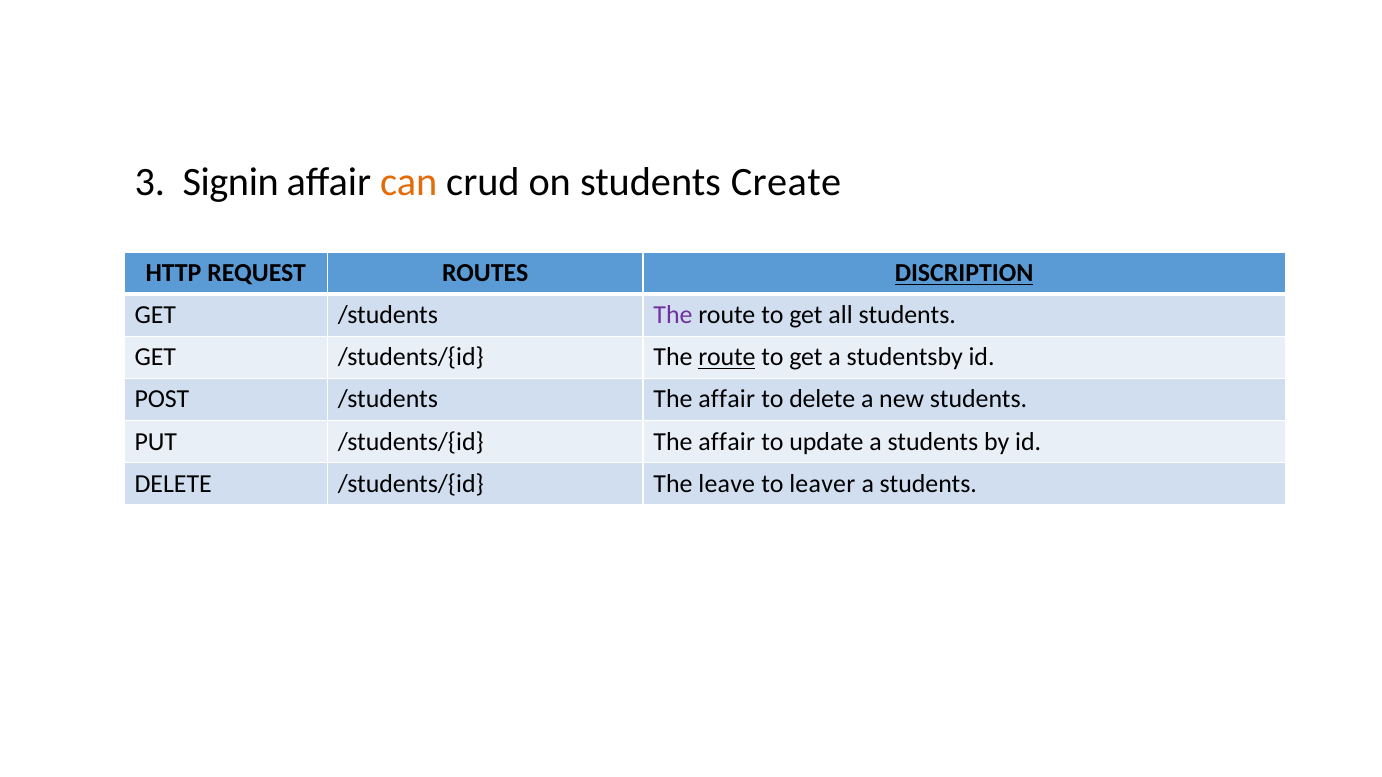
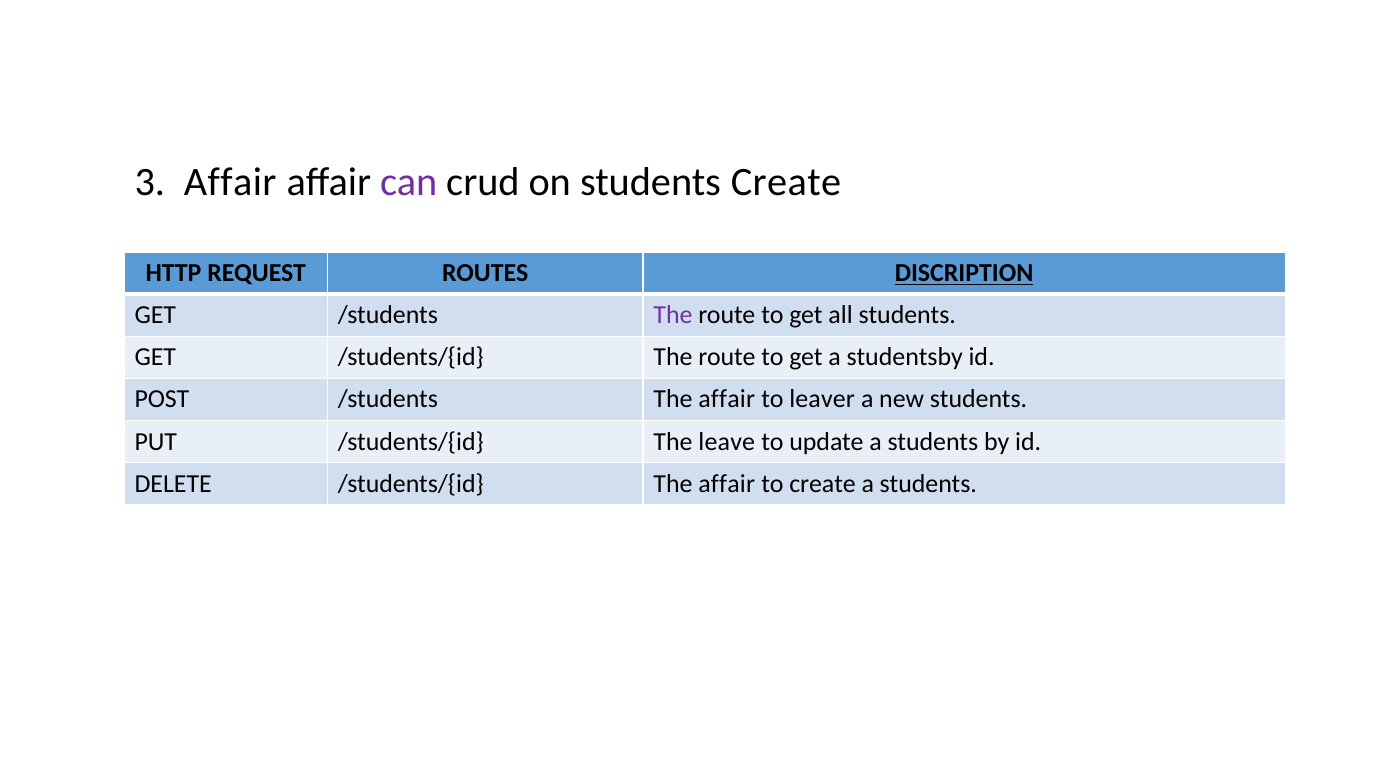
3 Signin: Signin -> Affair
can colour: orange -> purple
route at (727, 358) underline: present -> none
to delete: delete -> leaver
/students/{id The affair: affair -> leave
/students/{id The leave: leave -> affair
to leaver: leaver -> create
